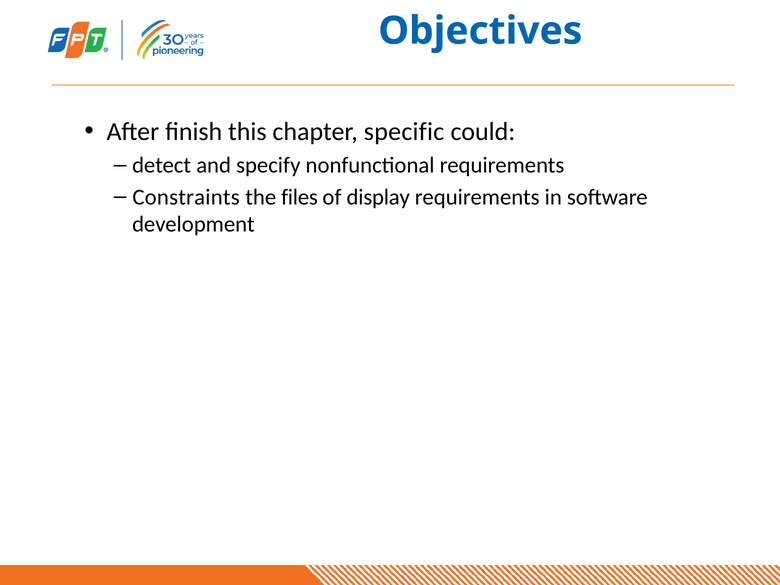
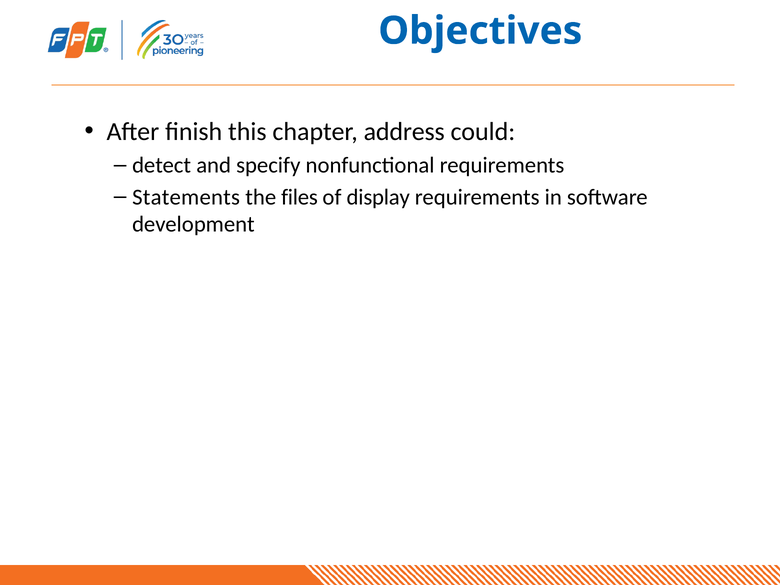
specific: specific -> address
Constraints: Constraints -> Statements
